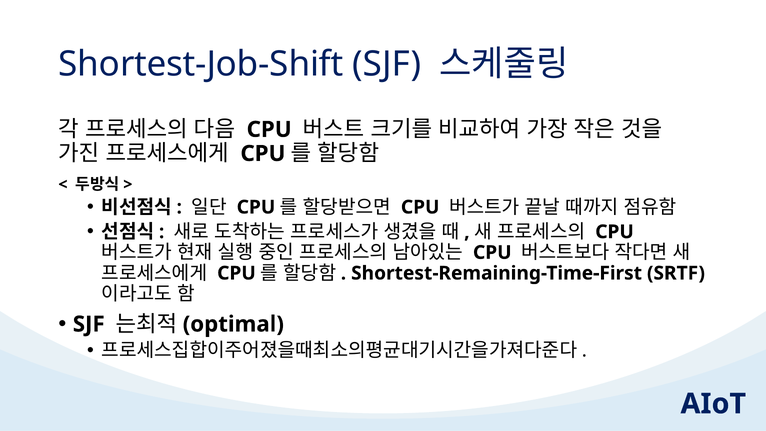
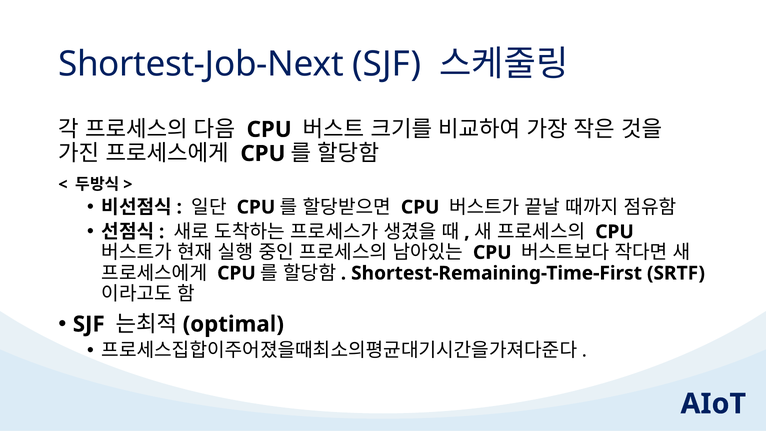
Shortest-Job-Shift: Shortest-Job-Shift -> Shortest-Job-Next
